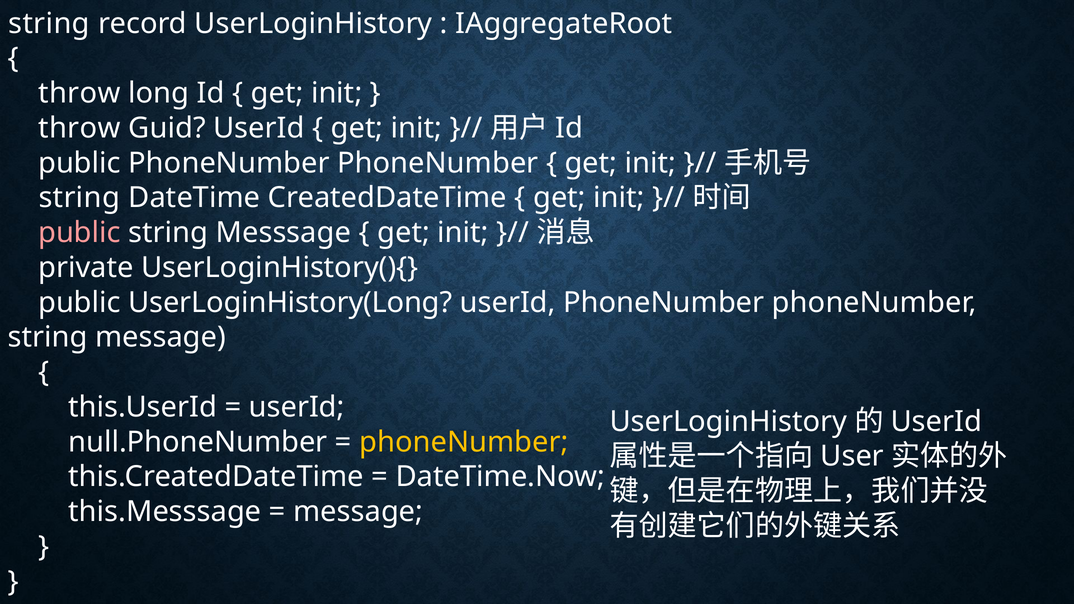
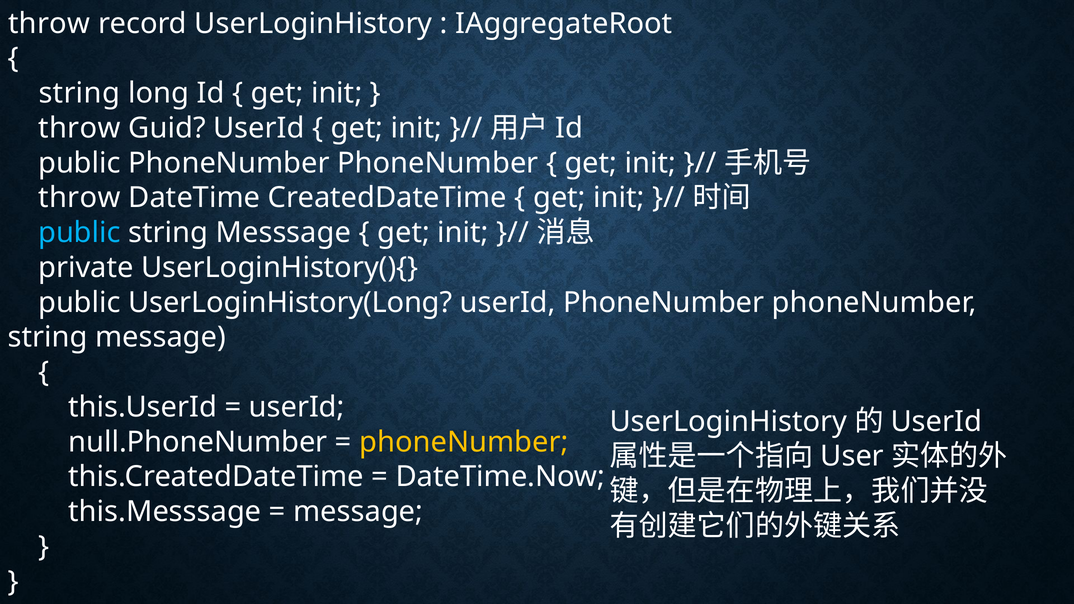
string at (49, 23): string -> throw
throw at (79, 93): throw -> string
string at (79, 198): string -> throw
public at (79, 233) colour: pink -> light blue
